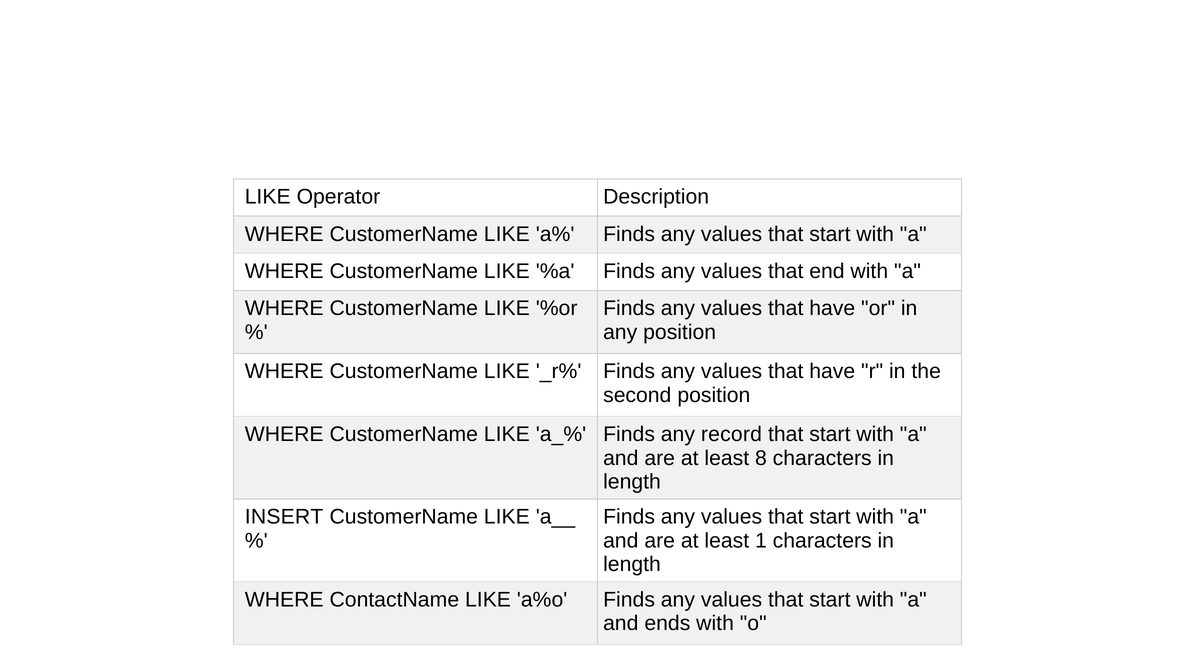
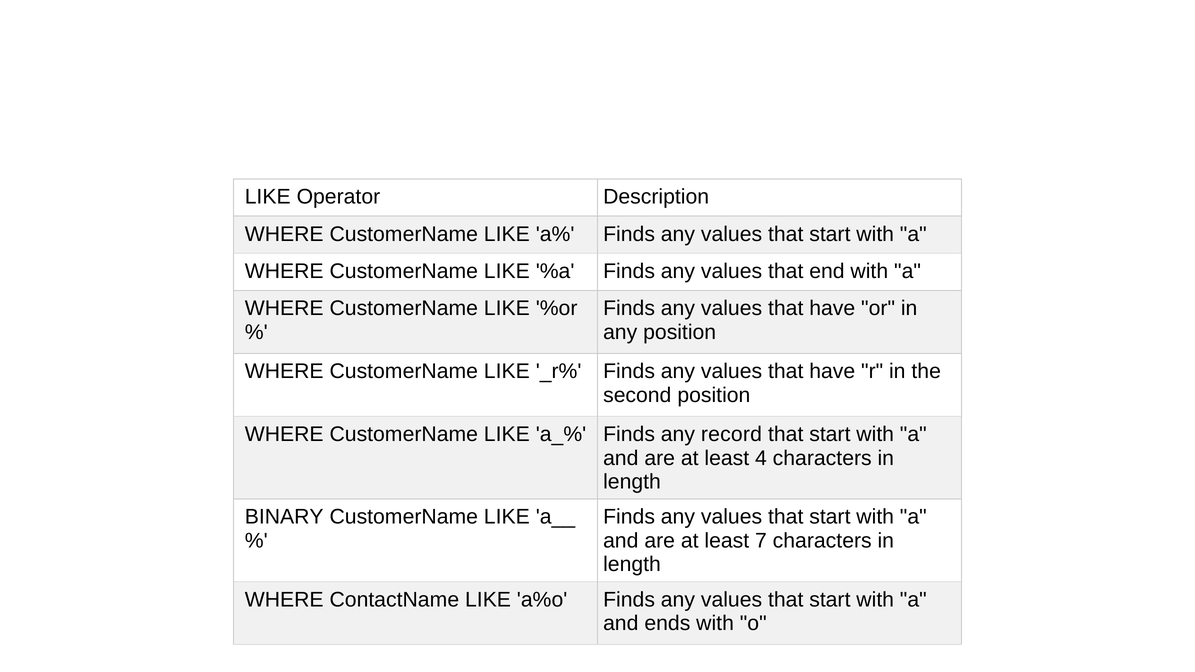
8: 8 -> 4
INSERT: INSERT -> BINARY
1: 1 -> 7
